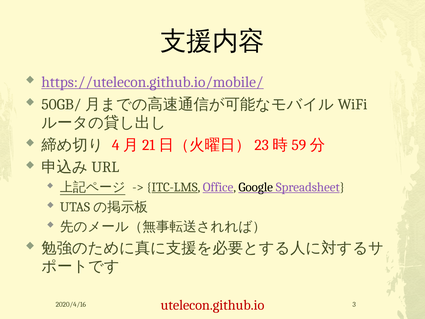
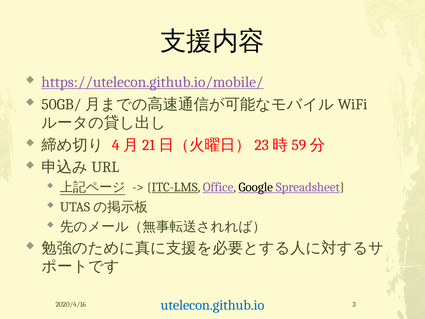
utelecon.github.io colour: red -> blue
